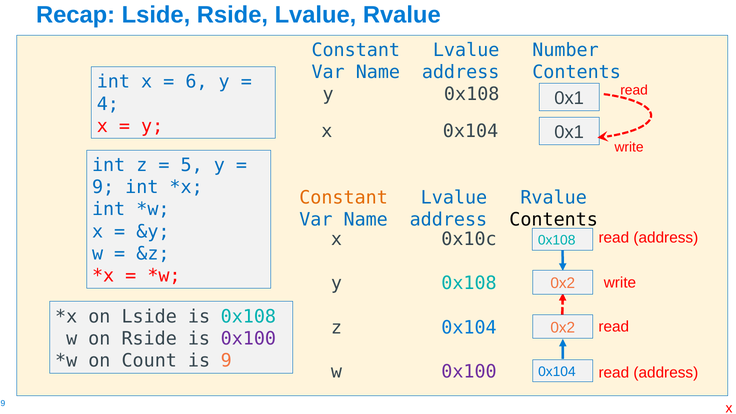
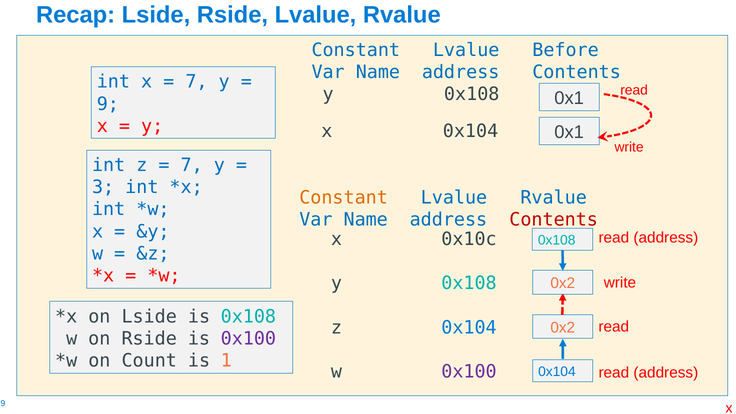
Number: Number -> Before
6 at (196, 82): 6 -> 7
4: 4 -> 9
5 at (192, 165): 5 -> 7
9 at (103, 187): 9 -> 3
Contents at (554, 220) colour: black -> red
is 9: 9 -> 1
